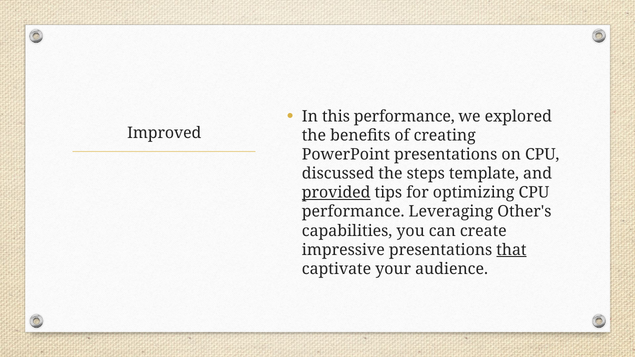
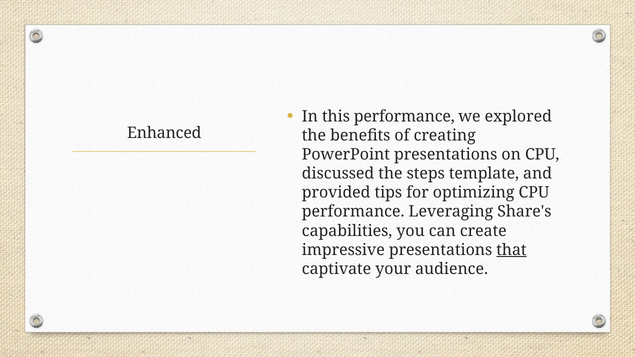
Improved: Improved -> Enhanced
provided underline: present -> none
Other's: Other's -> Share's
